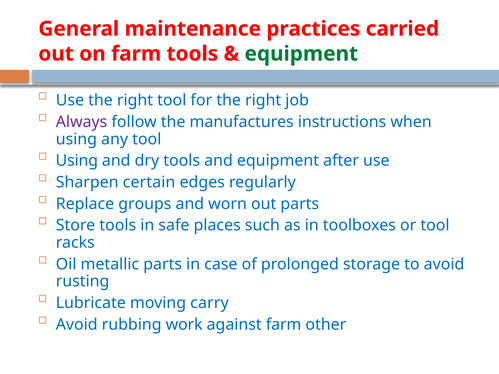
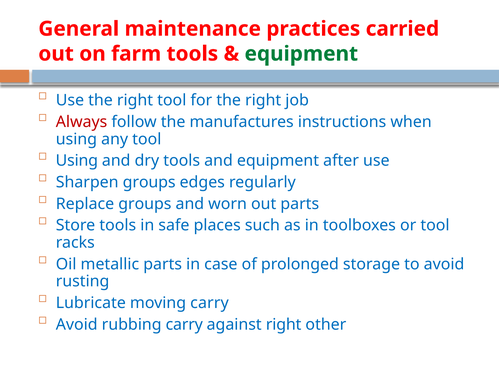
Always colour: purple -> red
Sharpen certain: certain -> groups
rubbing work: work -> carry
against farm: farm -> right
